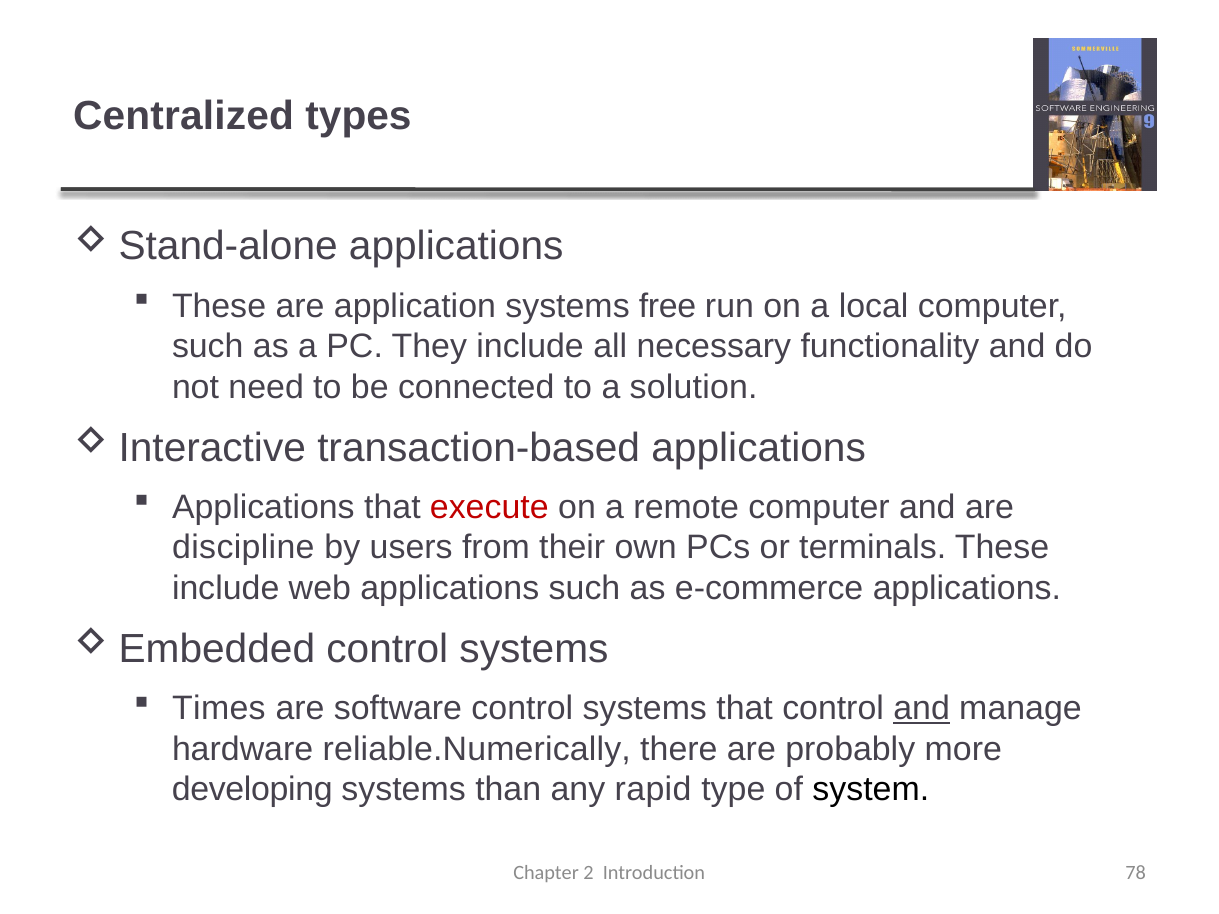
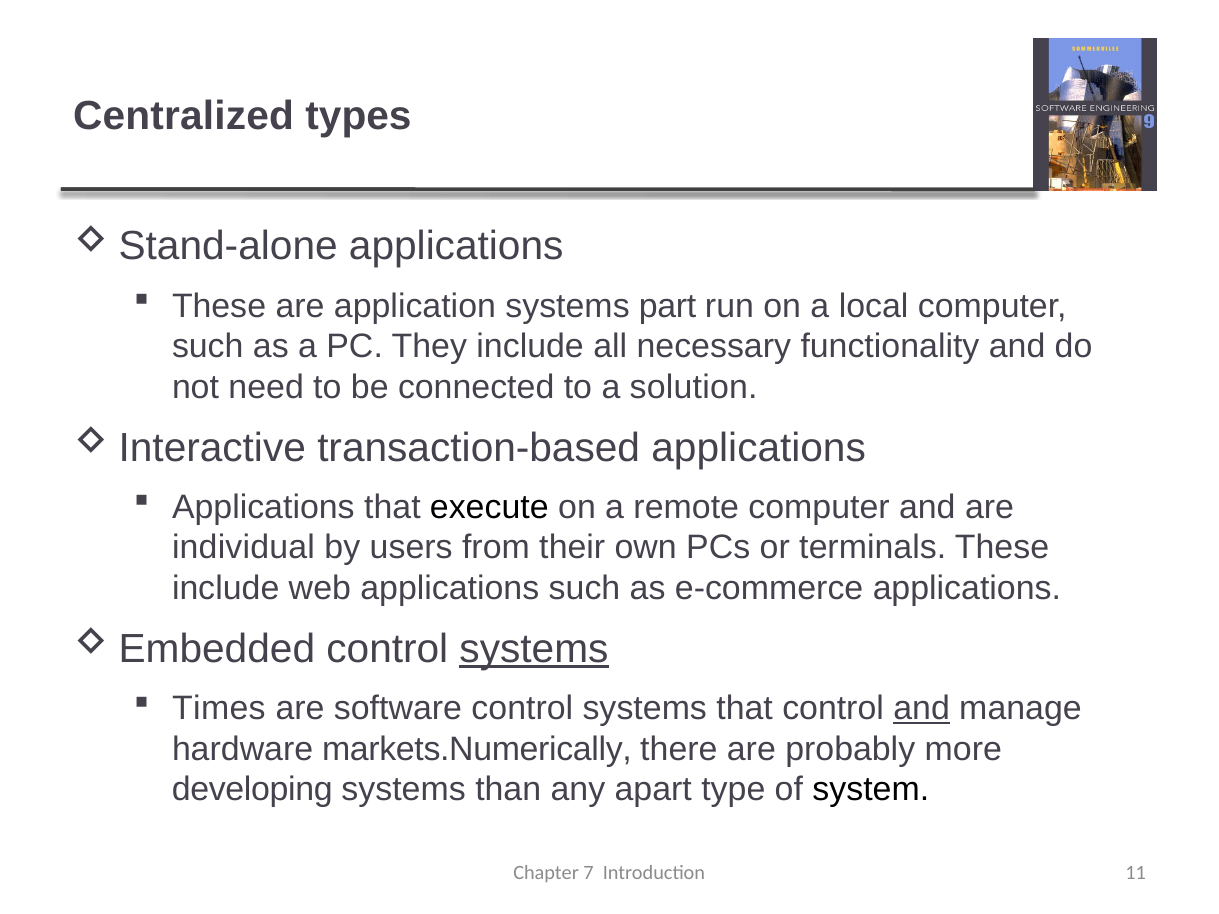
free: free -> part
execute colour: red -> black
discipline: discipline -> individual
systems at (534, 649) underline: none -> present
reliable.Numerically: reliable.Numerically -> markets.Numerically
rapid: rapid -> apart
2: 2 -> 7
78: 78 -> 11
